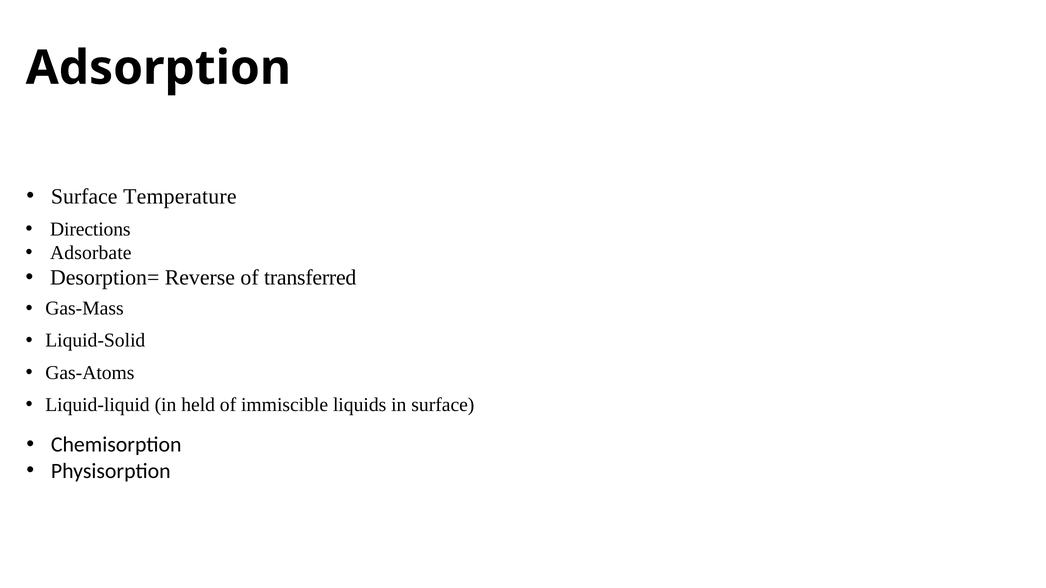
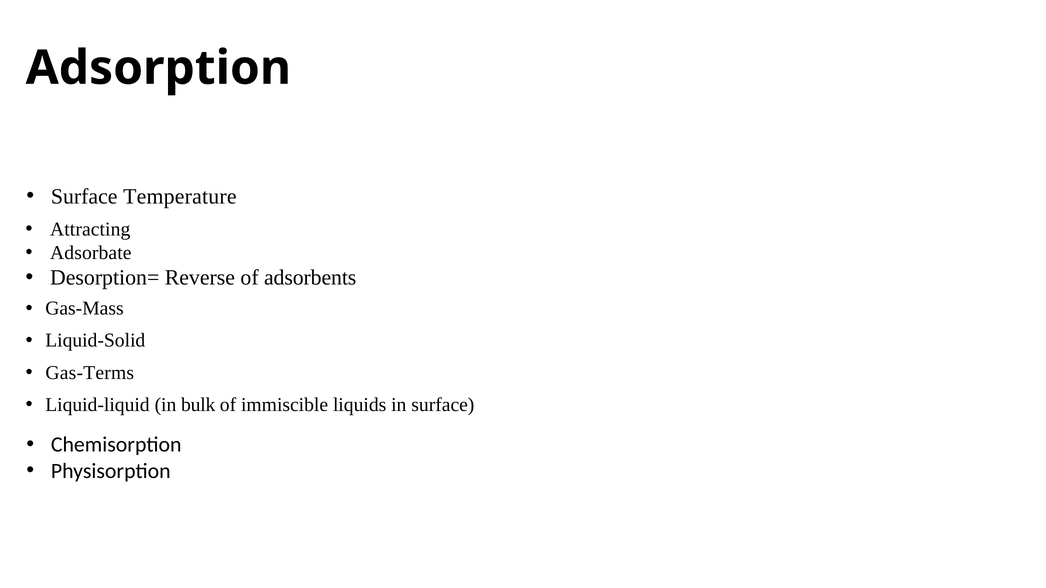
Directions: Directions -> Attracting
transferred: transferred -> adsorbents
Gas-Atoms: Gas-Atoms -> Gas-Terms
held: held -> bulk
